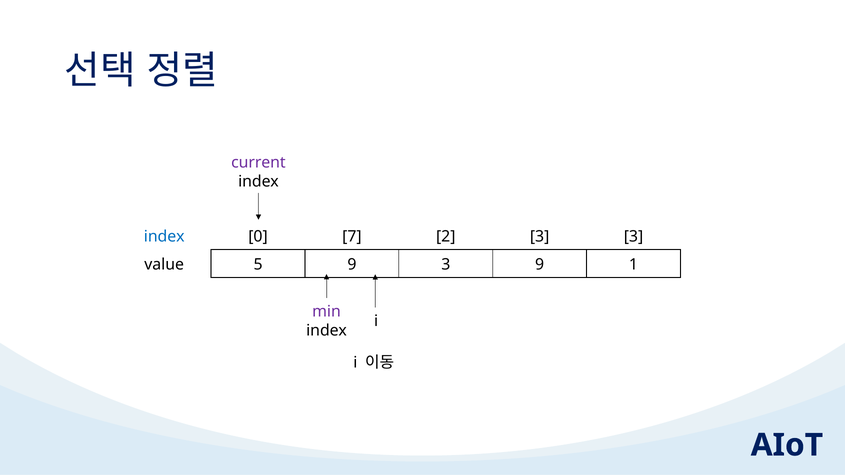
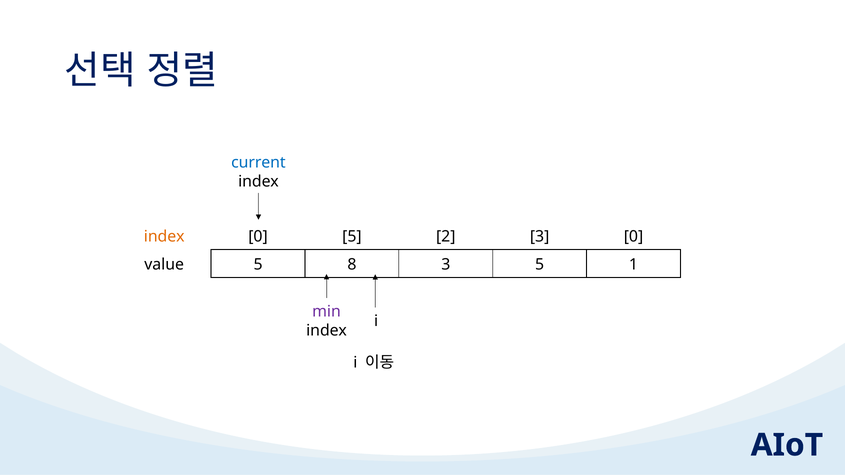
current colour: purple -> blue
index at (164, 237) colour: blue -> orange
0 7: 7 -> 5
3 3: 3 -> 0
5 9: 9 -> 8
3 9: 9 -> 5
